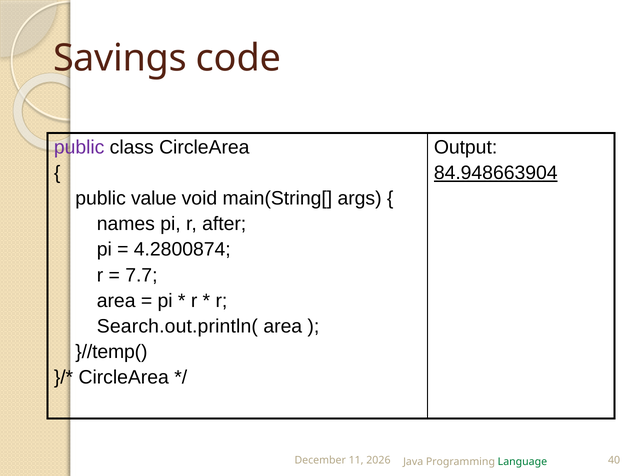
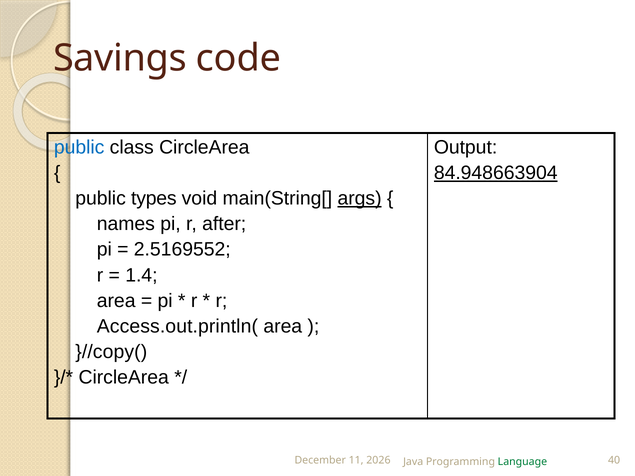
public at (79, 147) colour: purple -> blue
value: value -> types
args underline: none -> present
4.2800874: 4.2800874 -> 2.5169552
7.7: 7.7 -> 1.4
Search.out.println(: Search.out.println( -> Access.out.println(
}//temp(: }//temp( -> }//copy(
